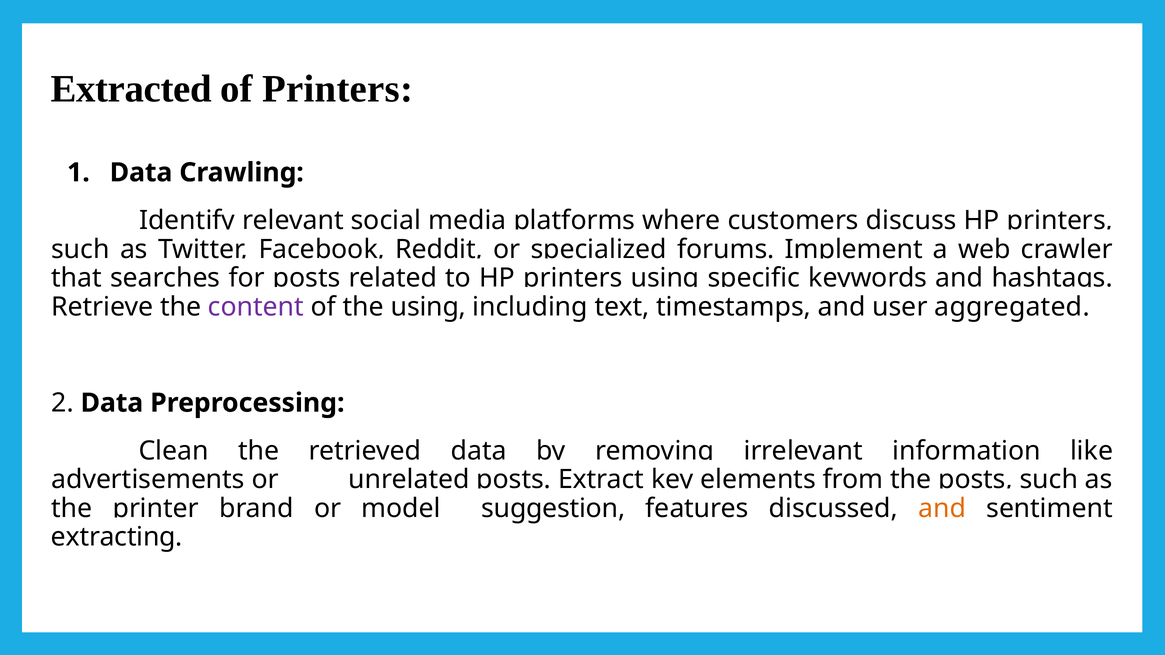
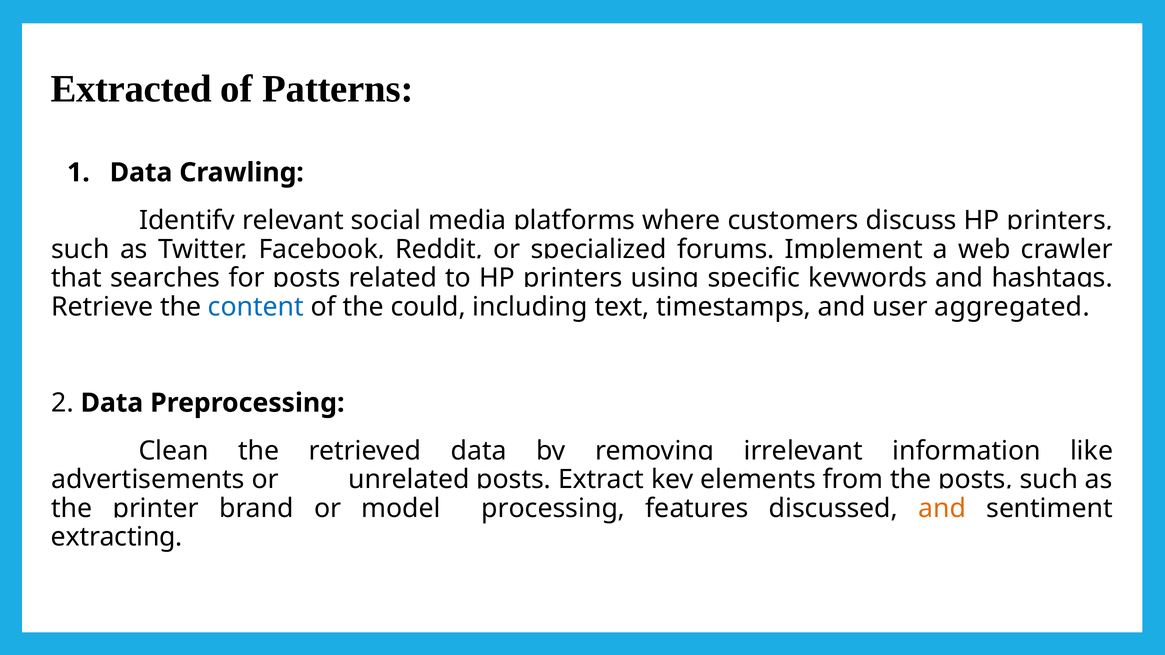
of Printers: Printers -> Patterns
content colour: purple -> blue
the using: using -> could
suggestion: suggestion -> processing
